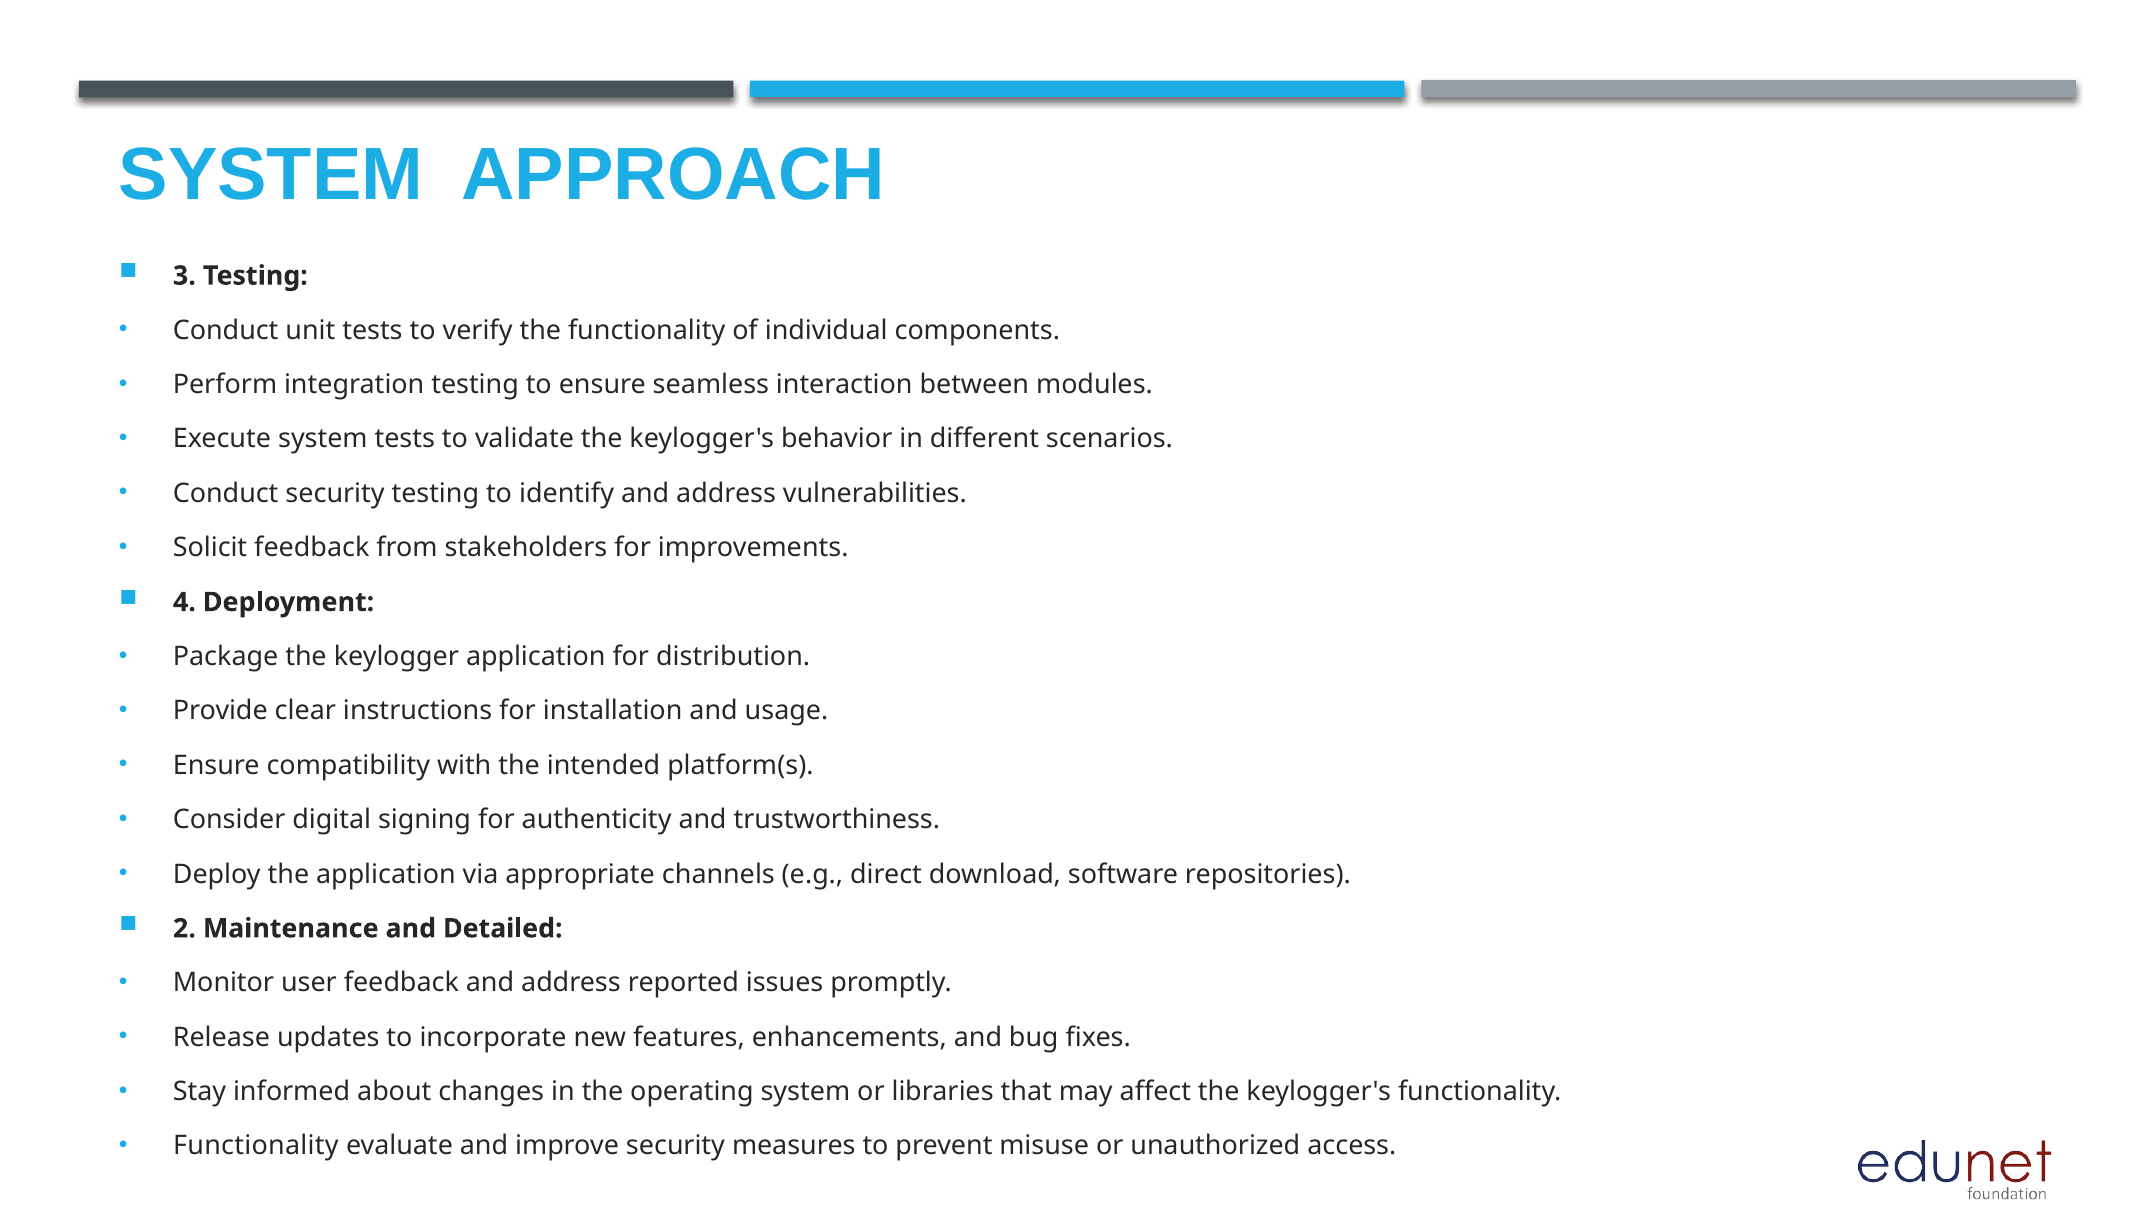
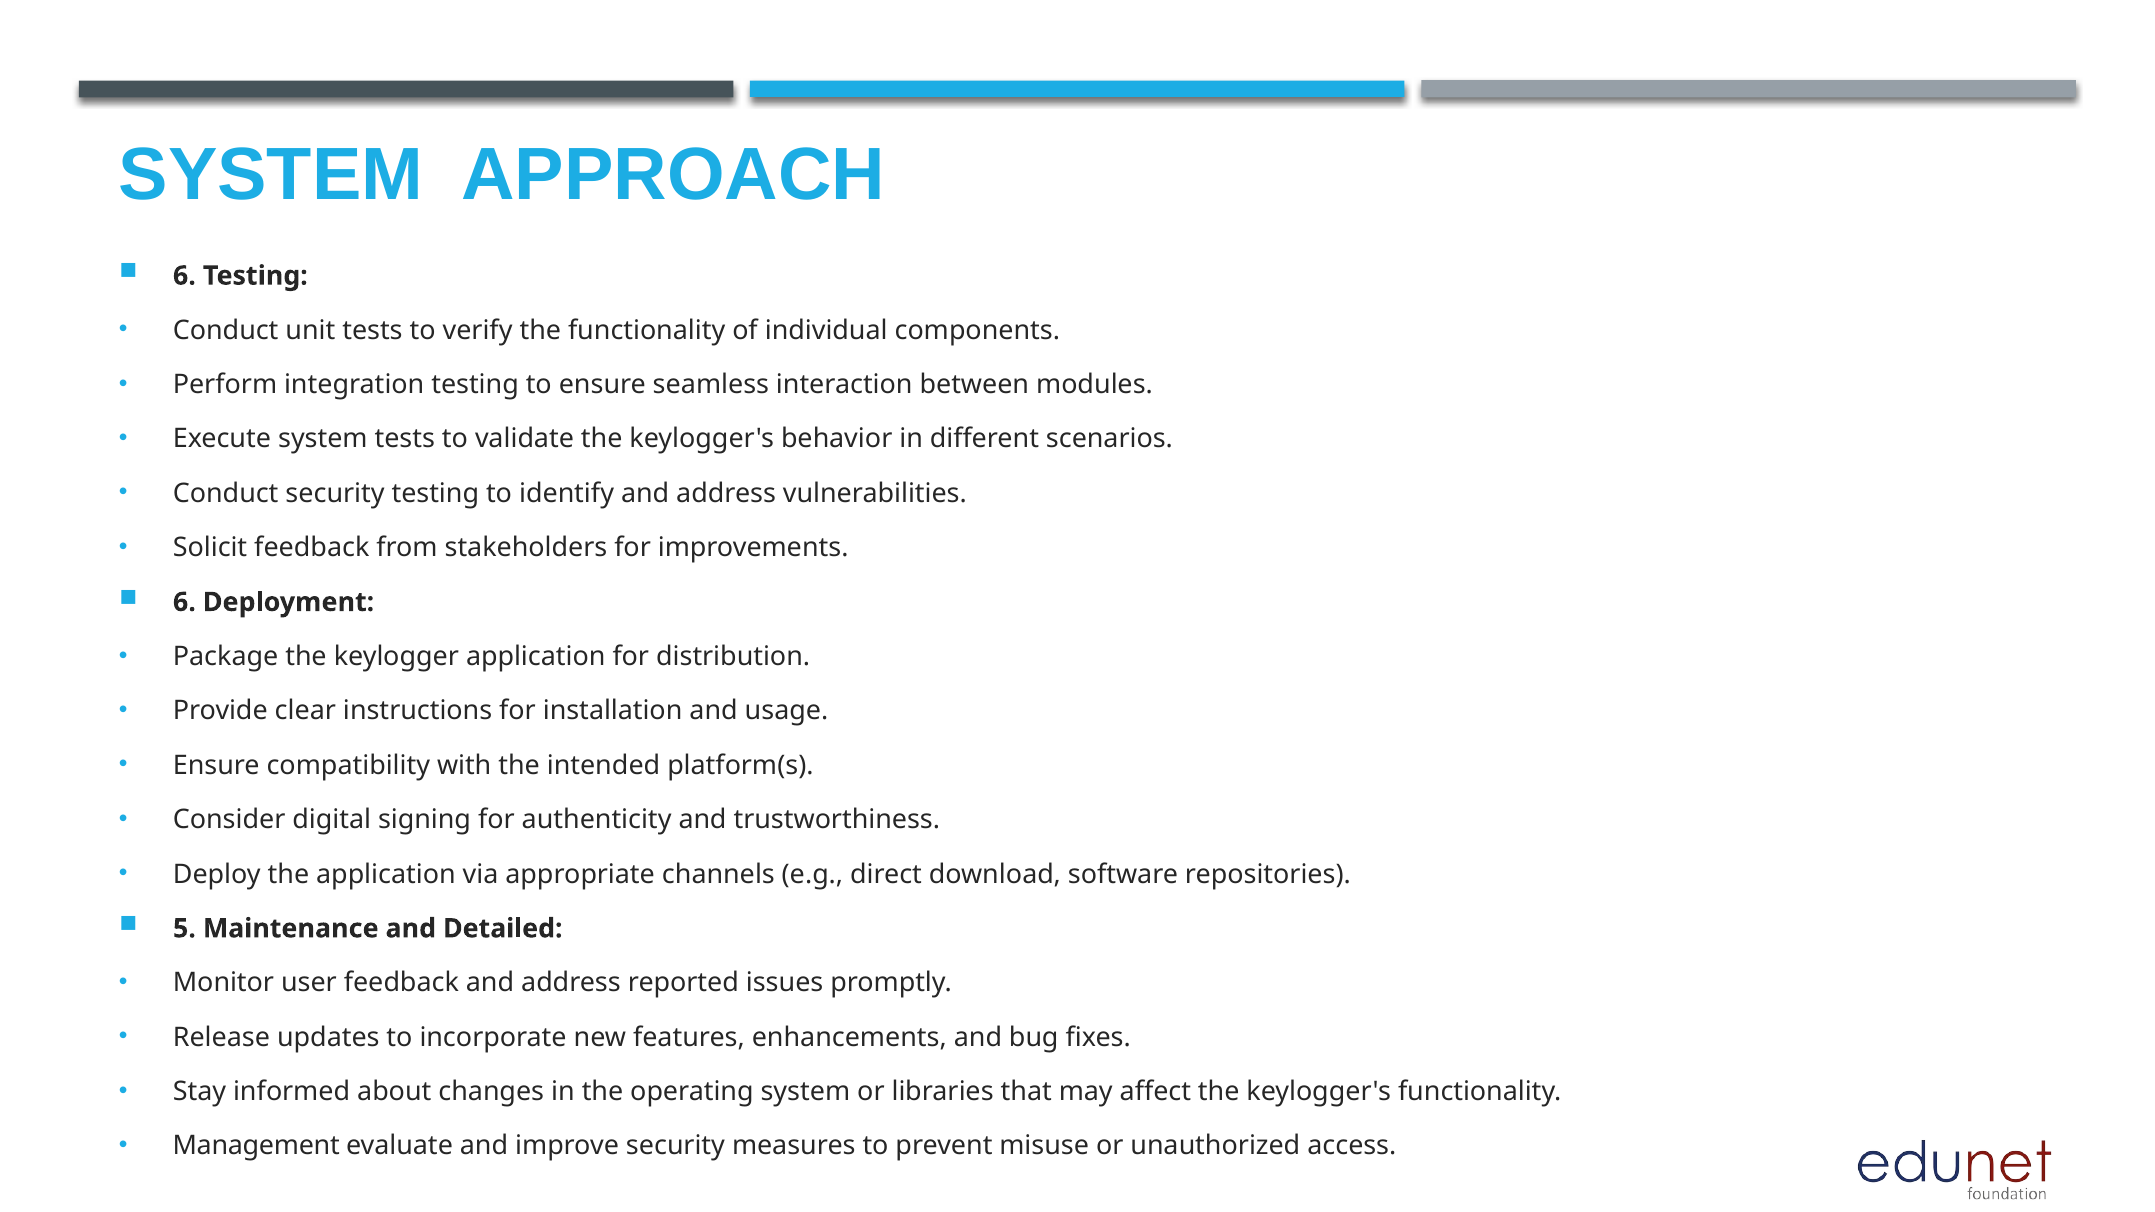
3 at (184, 276): 3 -> 6
4 at (184, 602): 4 -> 6
2: 2 -> 5
Functionality at (256, 1146): Functionality -> Management
